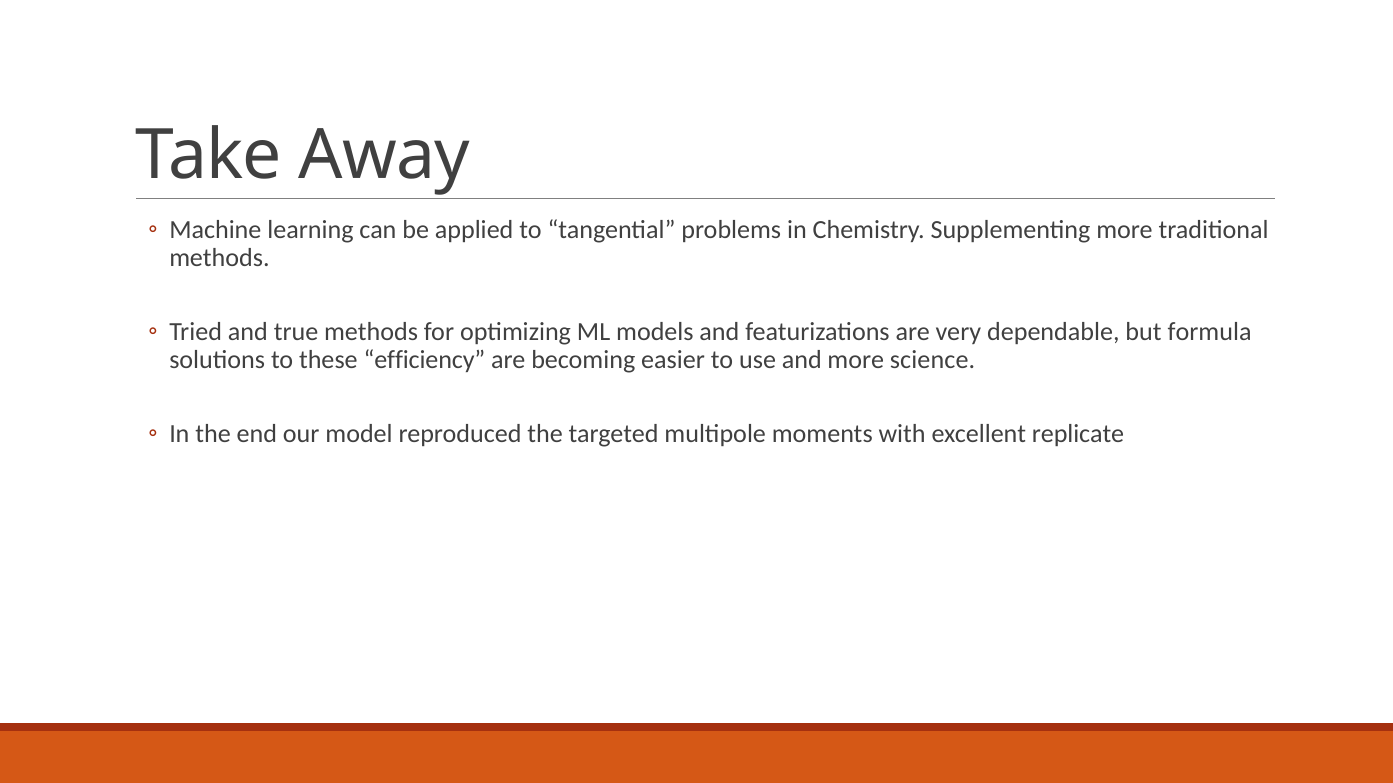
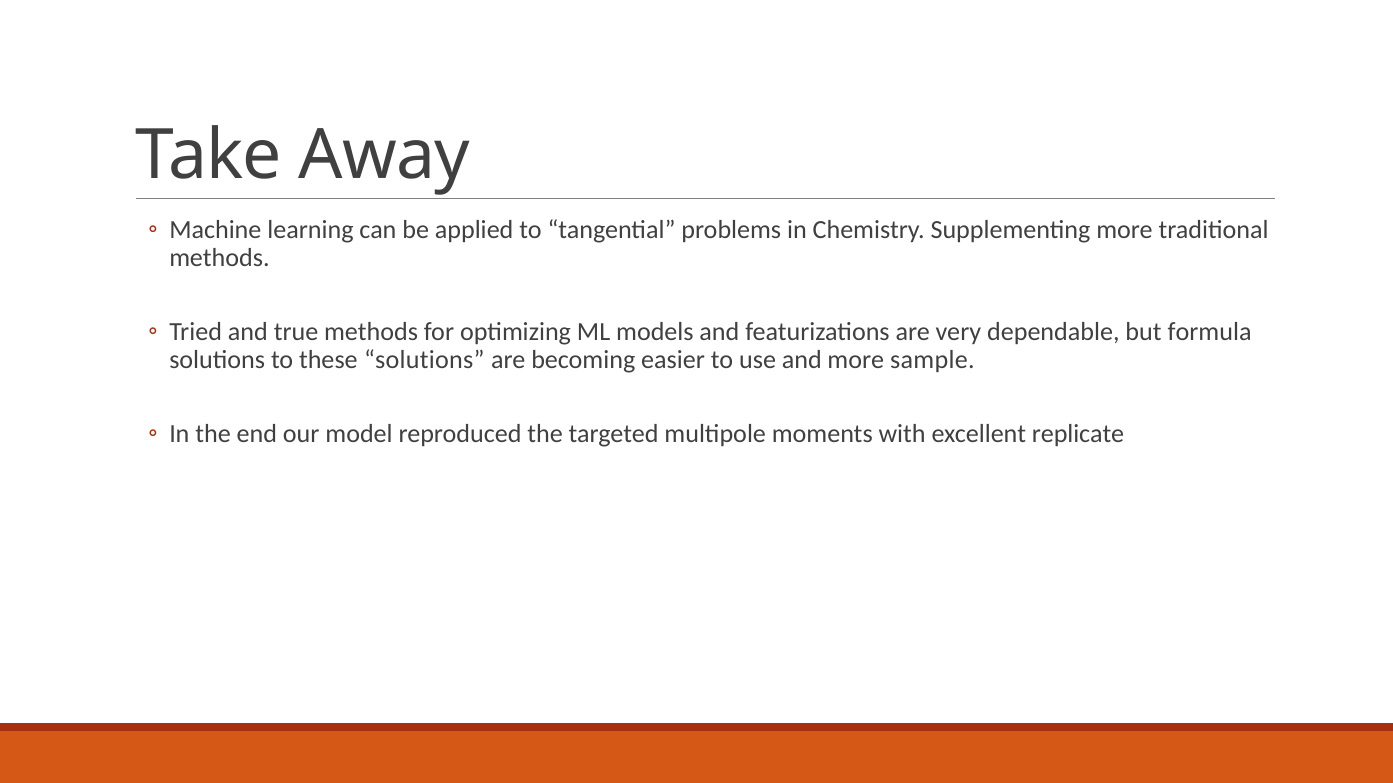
these efficiency: efficiency -> solutions
science: science -> sample
